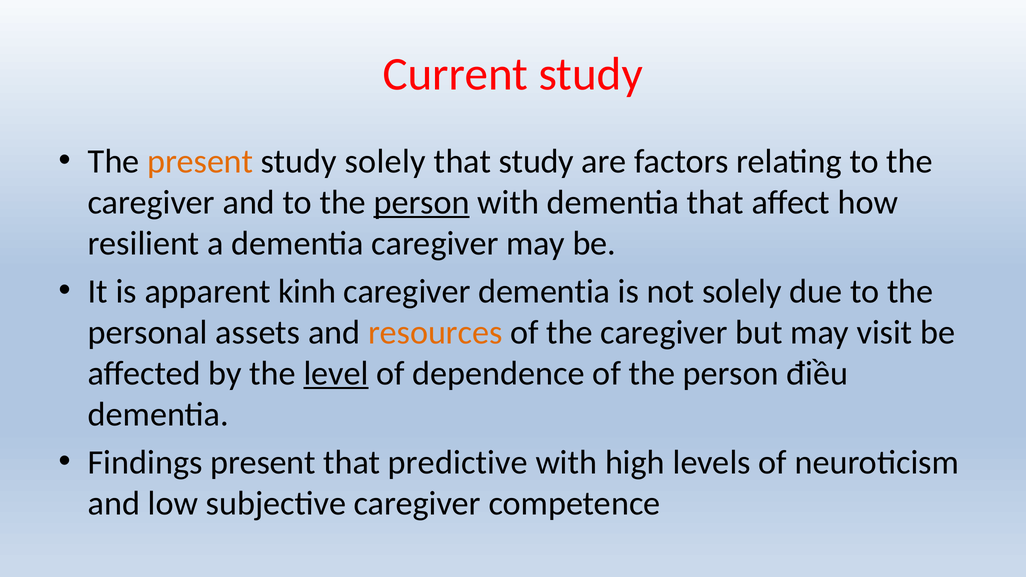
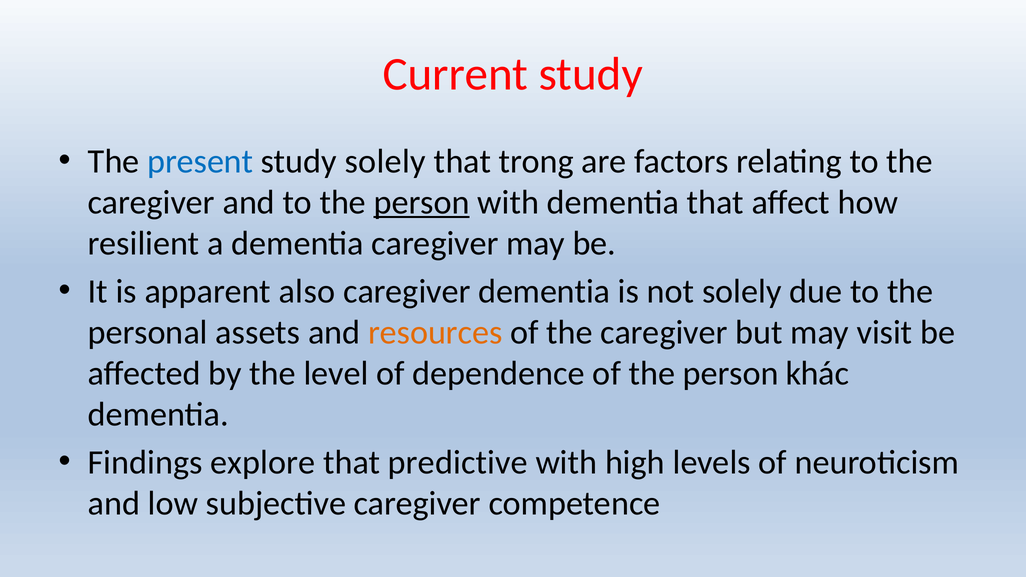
present at (200, 161) colour: orange -> blue
that study: study -> trong
kinh: kinh -> also
level underline: present -> none
điều: điều -> khác
Findings present: present -> explore
